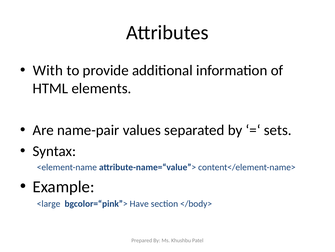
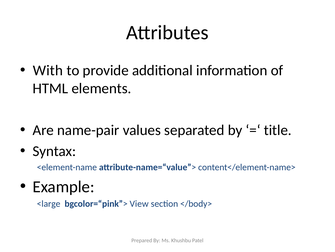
sets: sets -> title
Have: Have -> View
